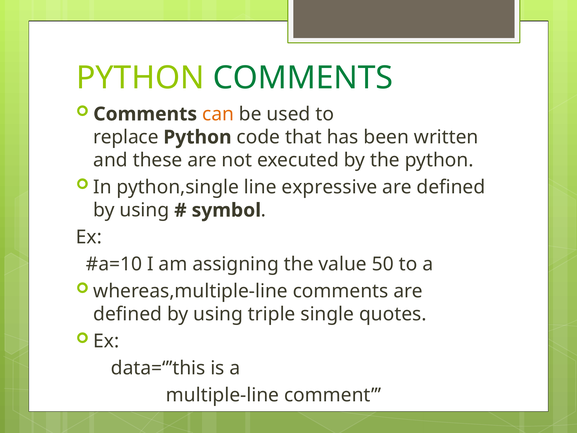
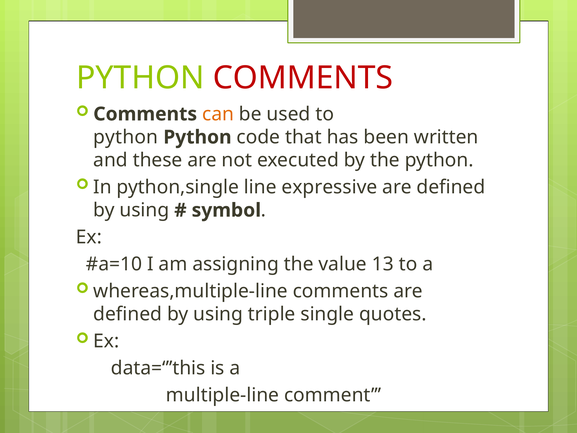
COMMENTS at (303, 78) colour: green -> red
replace at (126, 137): replace -> python
50: 50 -> 13
